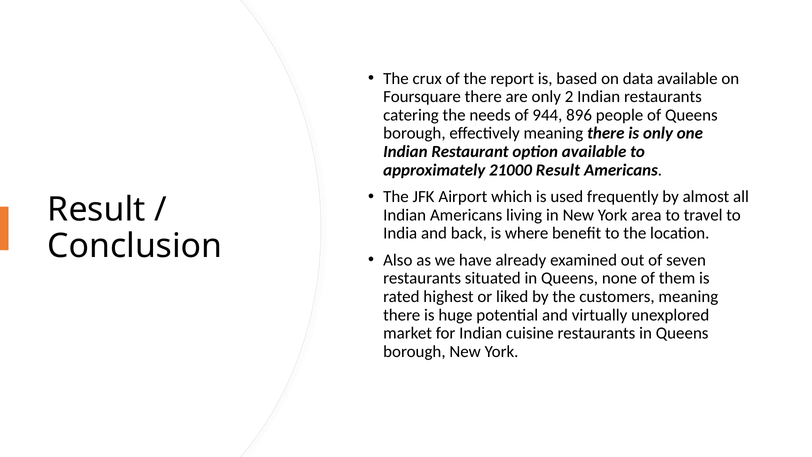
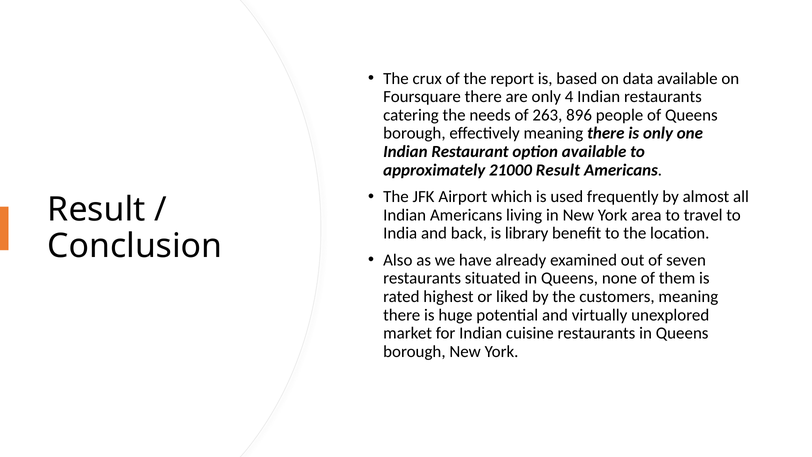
2: 2 -> 4
944: 944 -> 263
where: where -> library
